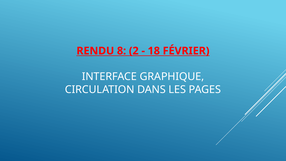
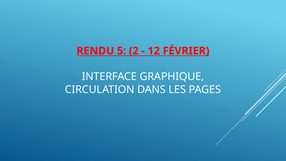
8: 8 -> 5
18: 18 -> 12
